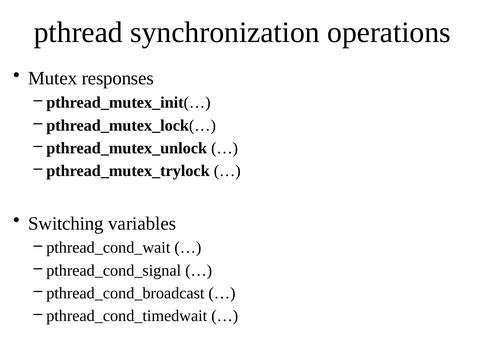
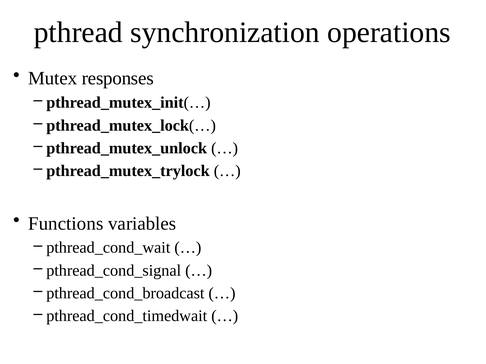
Switching: Switching -> Functions
